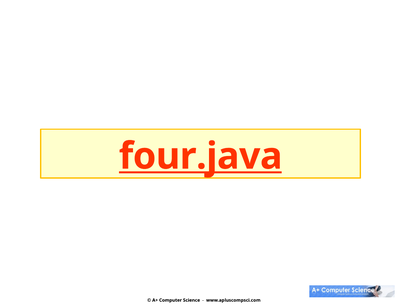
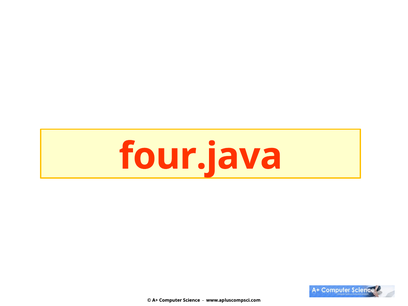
four.java underline: present -> none
